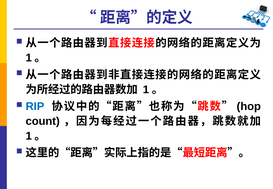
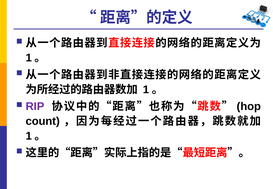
RIP colour: blue -> purple
